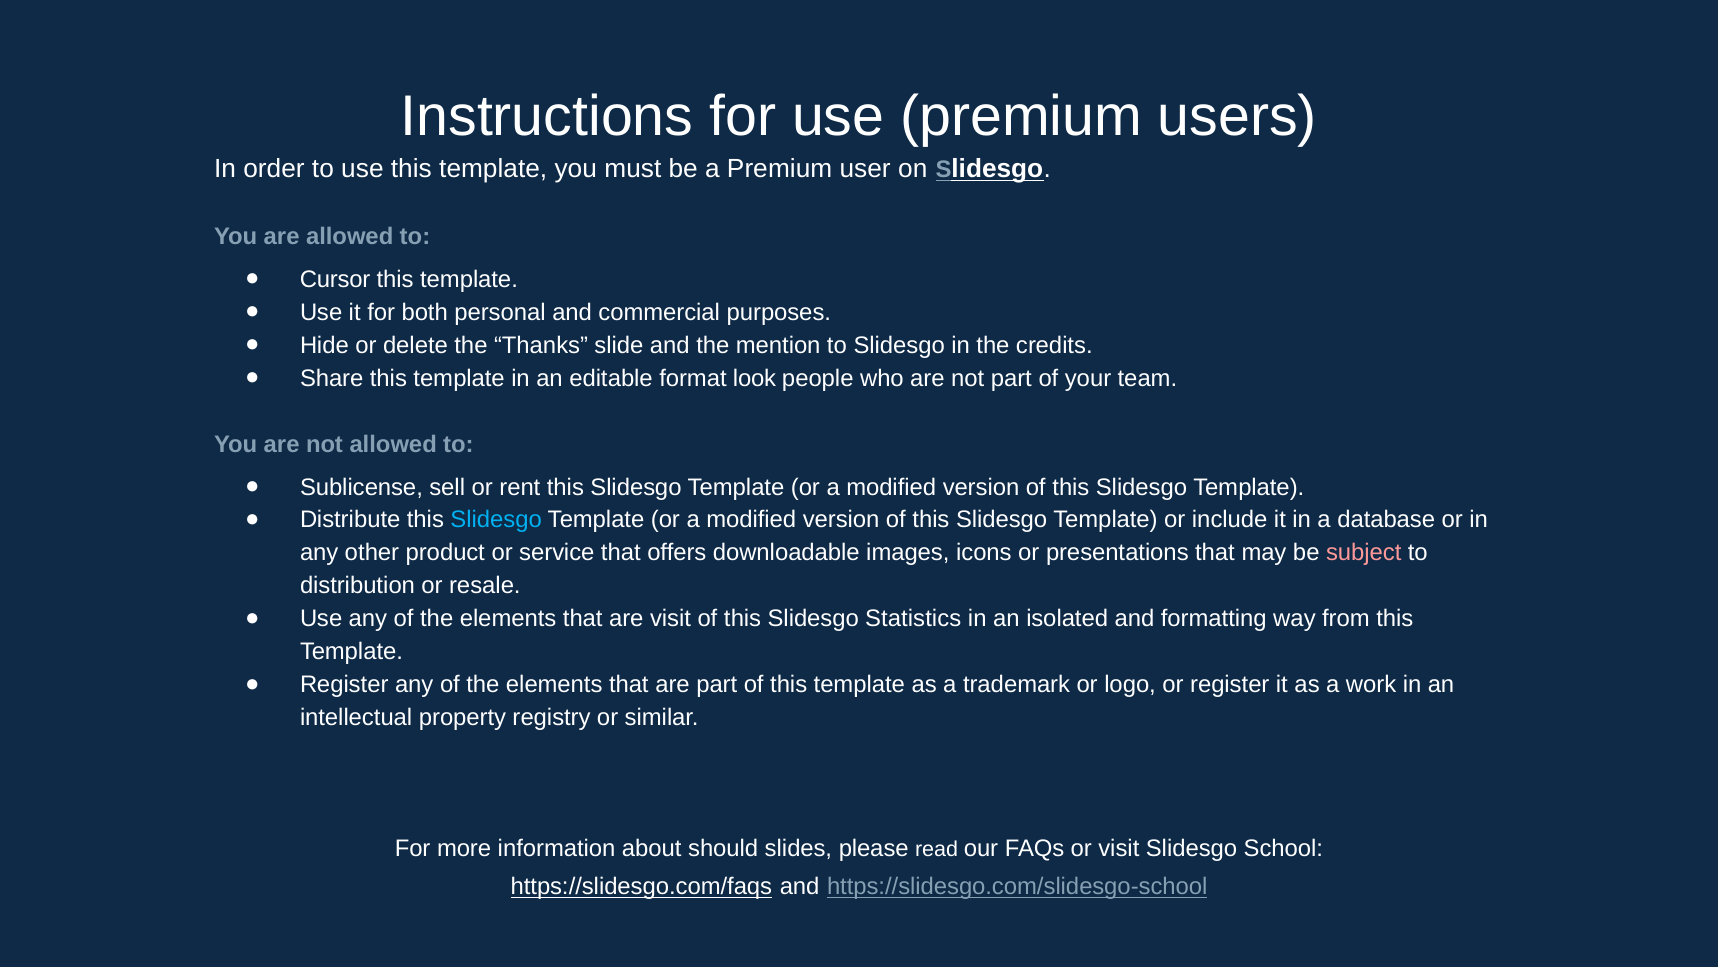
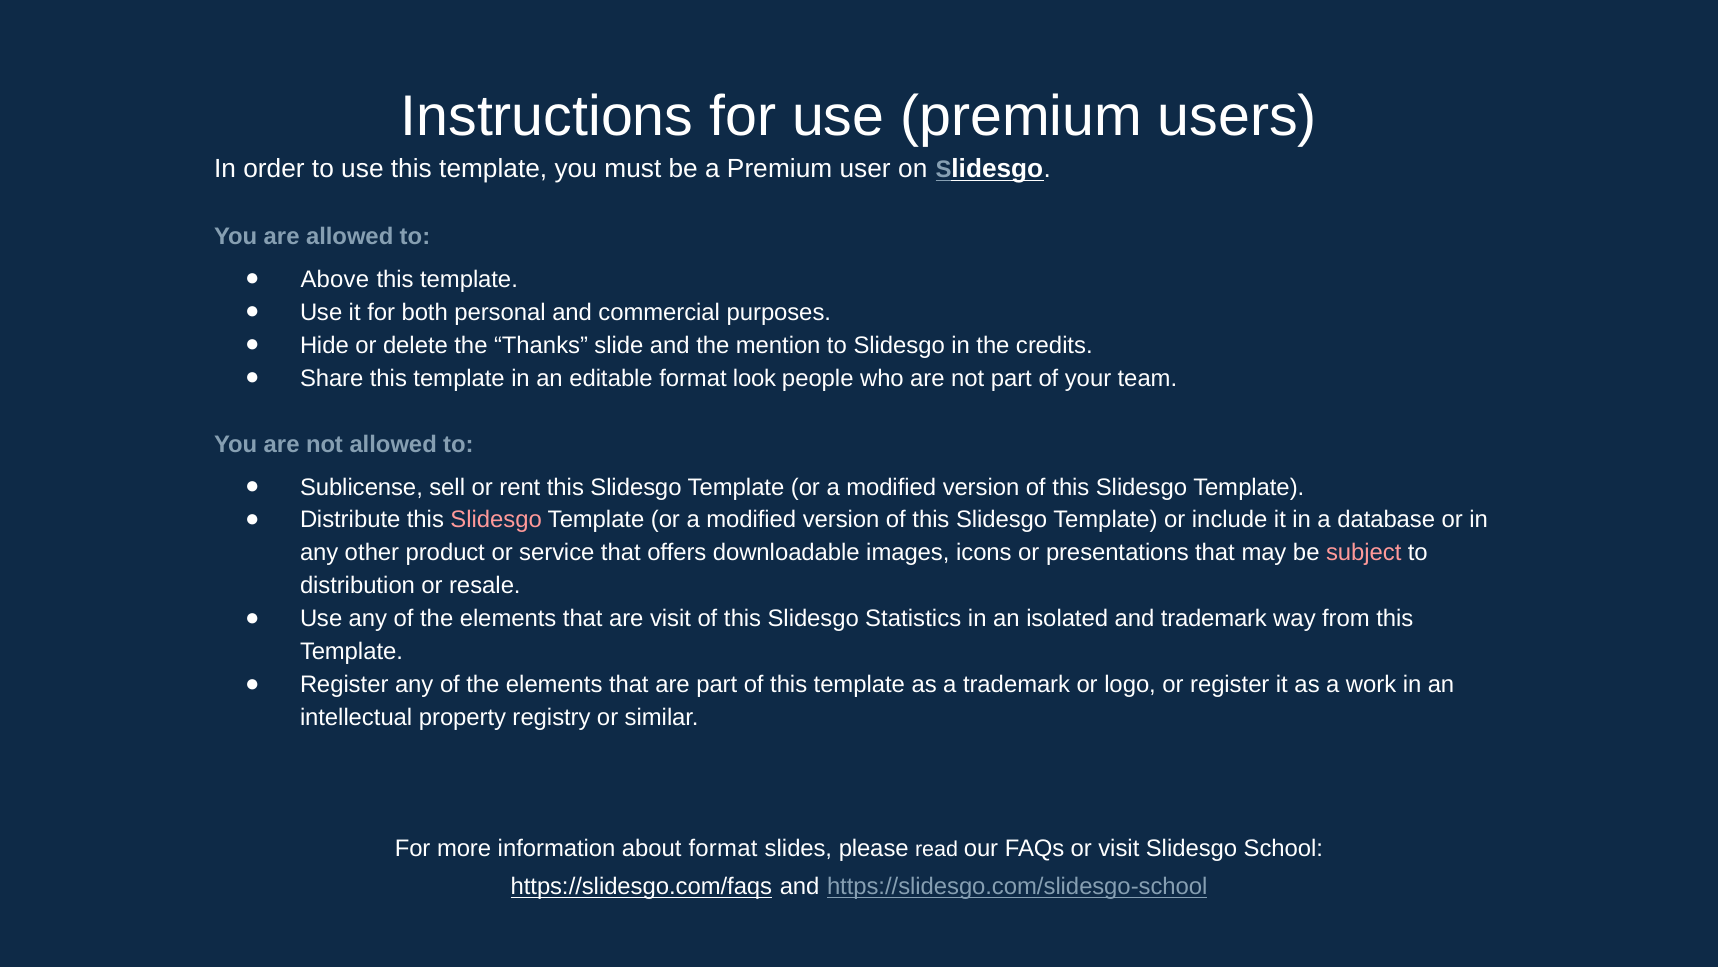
Cursor: Cursor -> Above
Slidesgo at (496, 520) colour: light blue -> pink
and formatting: formatting -> trademark
about should: should -> format
